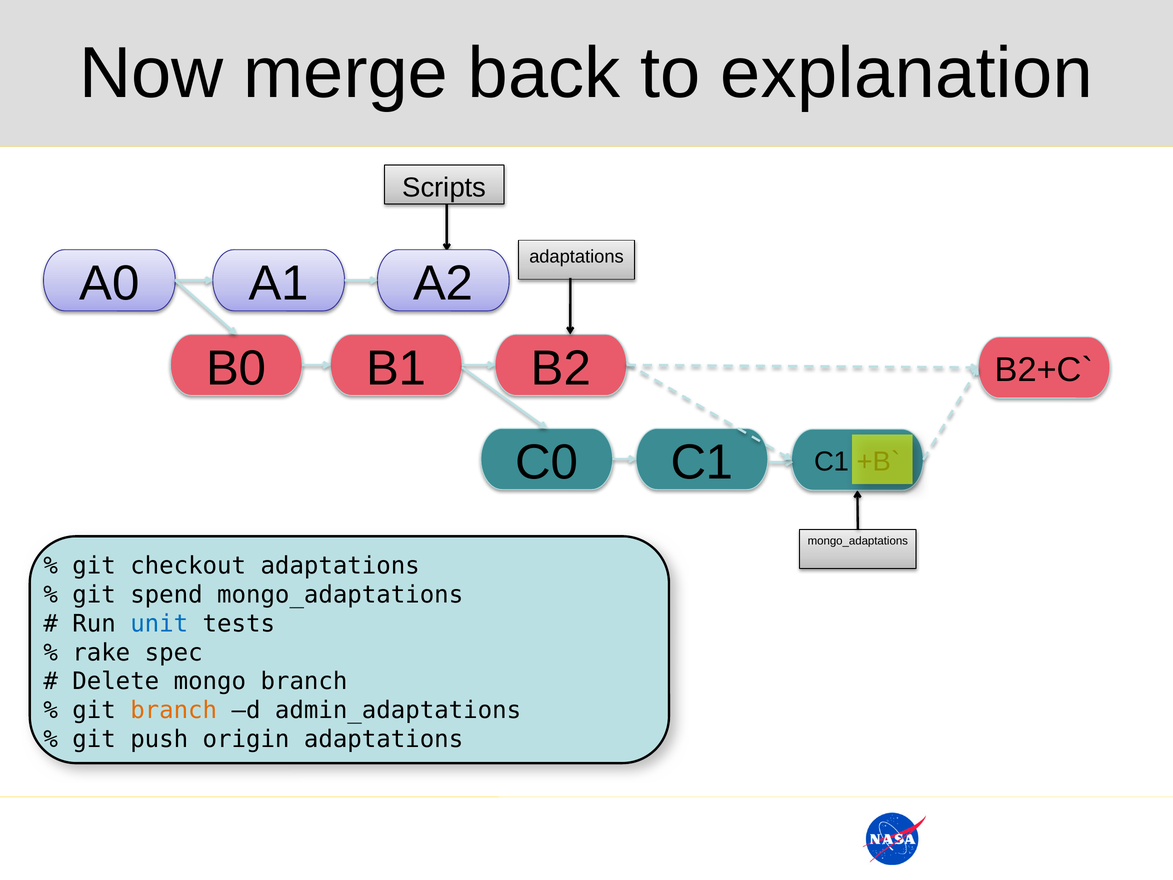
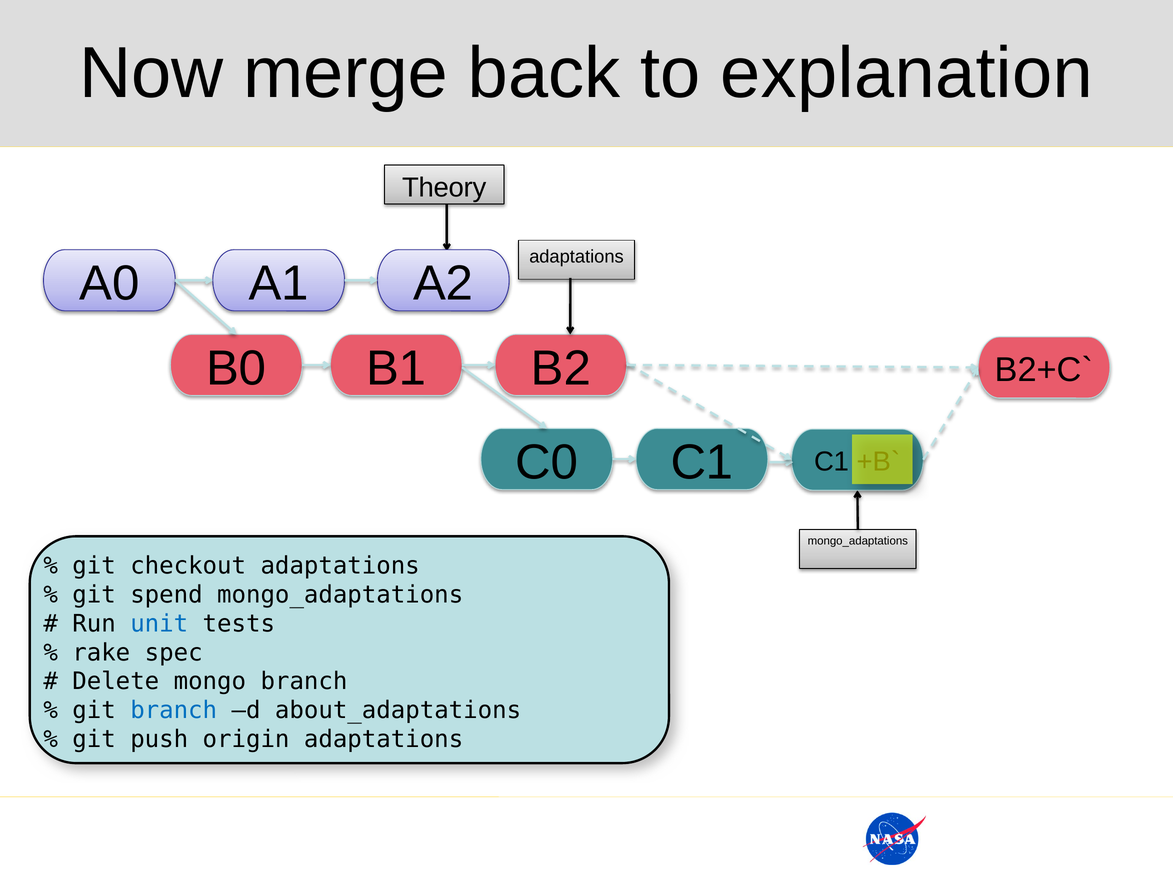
Scripts: Scripts -> Theory
branch at (174, 710) colour: orange -> blue
admin_adaptations: admin_adaptations -> about_adaptations
